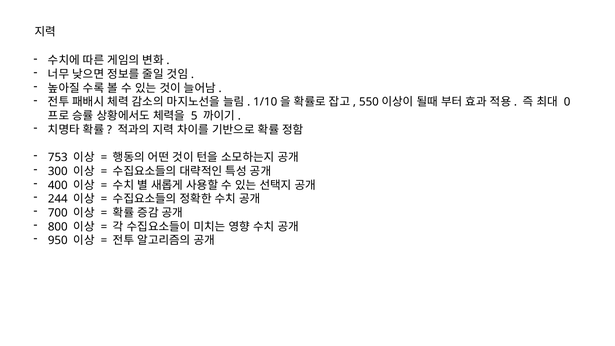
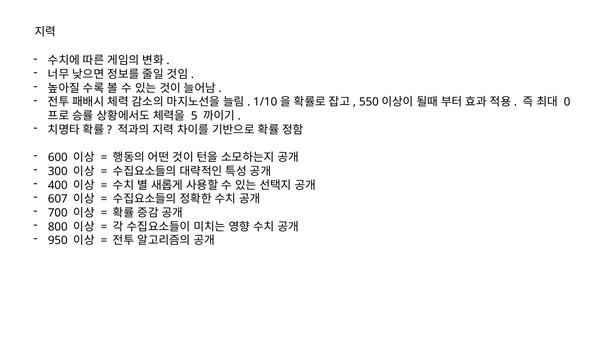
753: 753 -> 600
244: 244 -> 607
